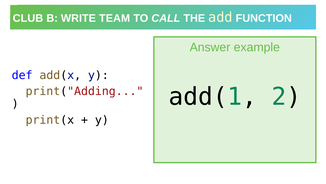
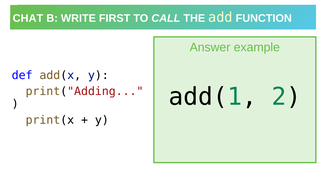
CLUB: CLUB -> CHAT
TEAM: TEAM -> FIRST
